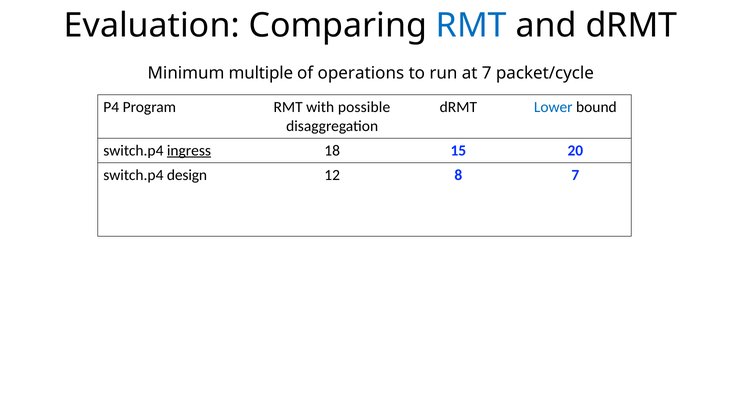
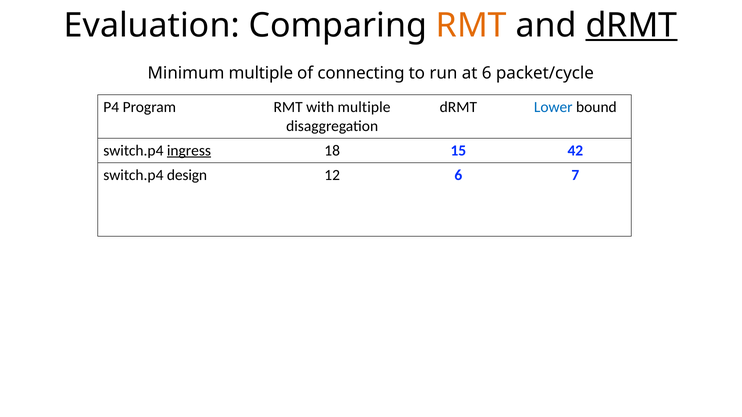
RMT at (471, 26) colour: blue -> orange
dRMT at (631, 26) underline: none -> present
operations: operations -> connecting
at 7: 7 -> 6
with possible: possible -> multiple
20: 20 -> 42
12 8: 8 -> 6
